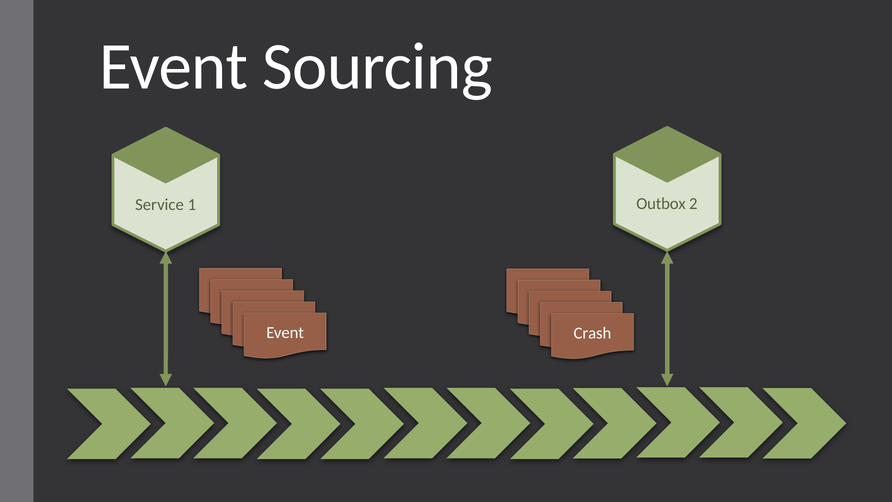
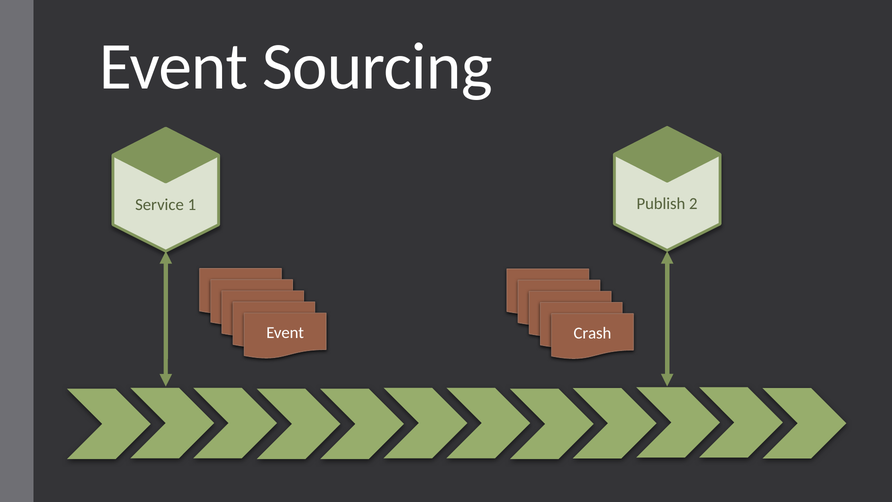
Outbox: Outbox -> Publish
